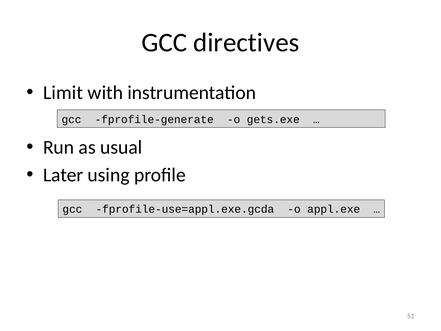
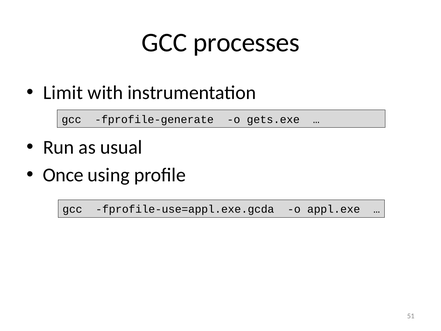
directives: directives -> processes
Later: Later -> Once
